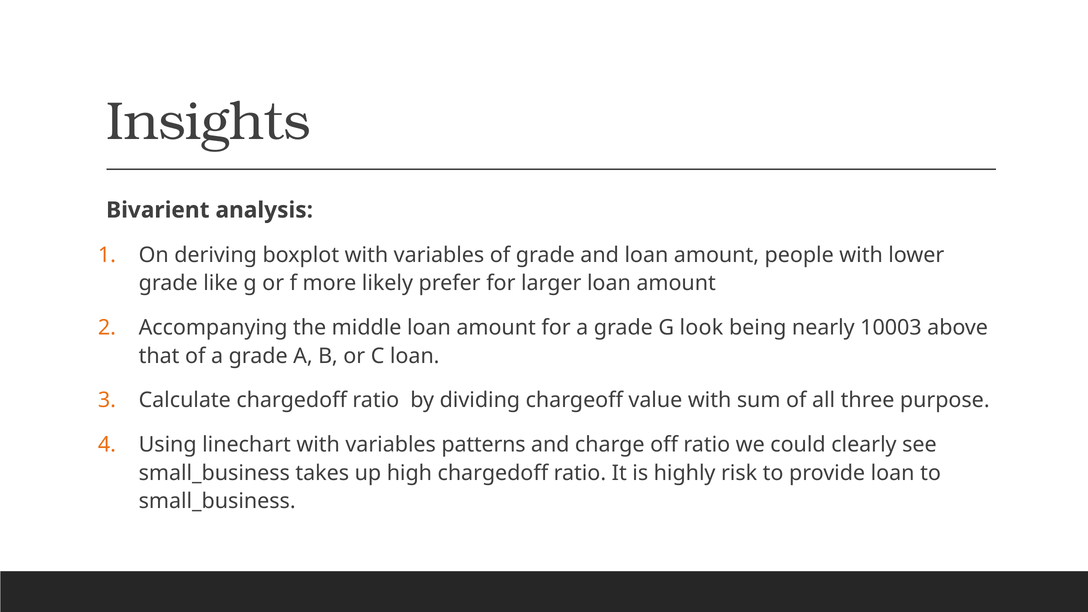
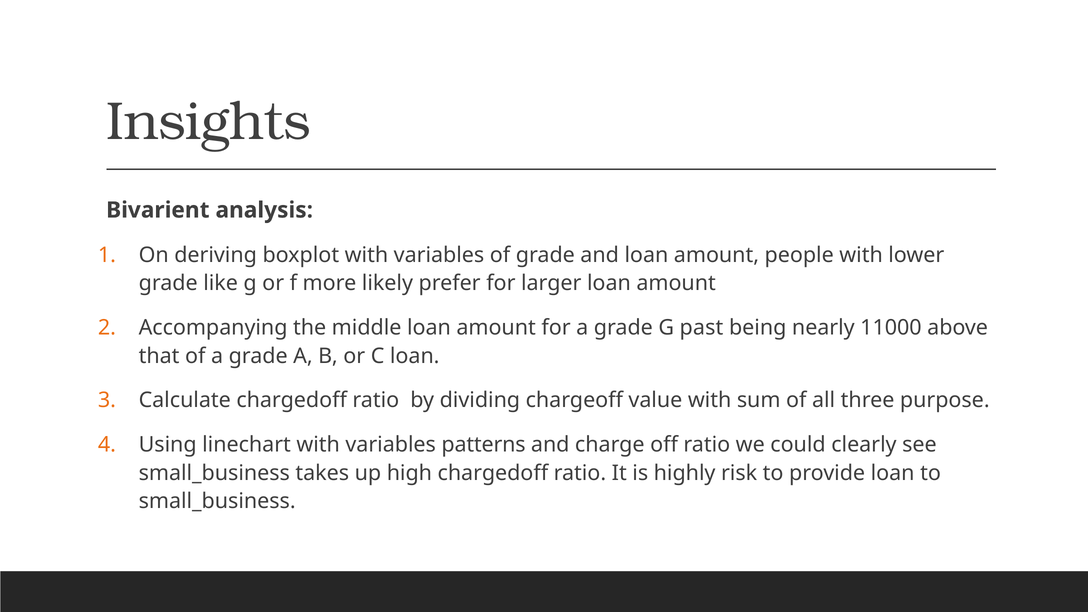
look: look -> past
10003: 10003 -> 11000
